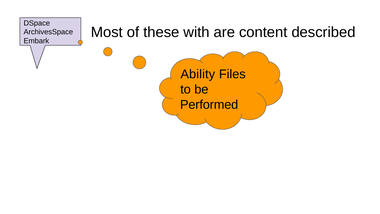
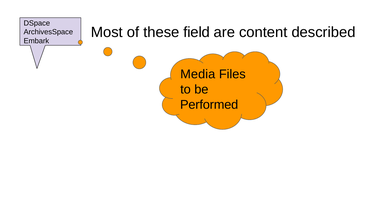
with: with -> field
Ability: Ability -> Media
